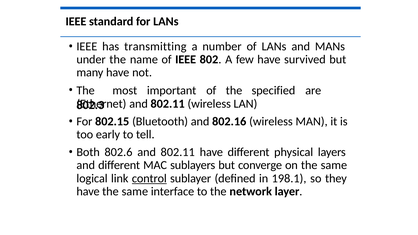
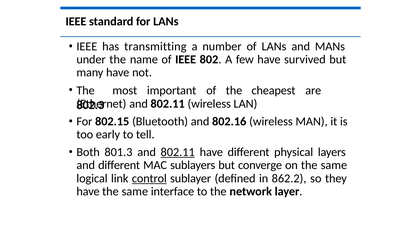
specified: specified -> cheapest
802.6: 802.6 -> 801.3
802.11 at (178, 152) underline: none -> present
198.1: 198.1 -> 862.2
